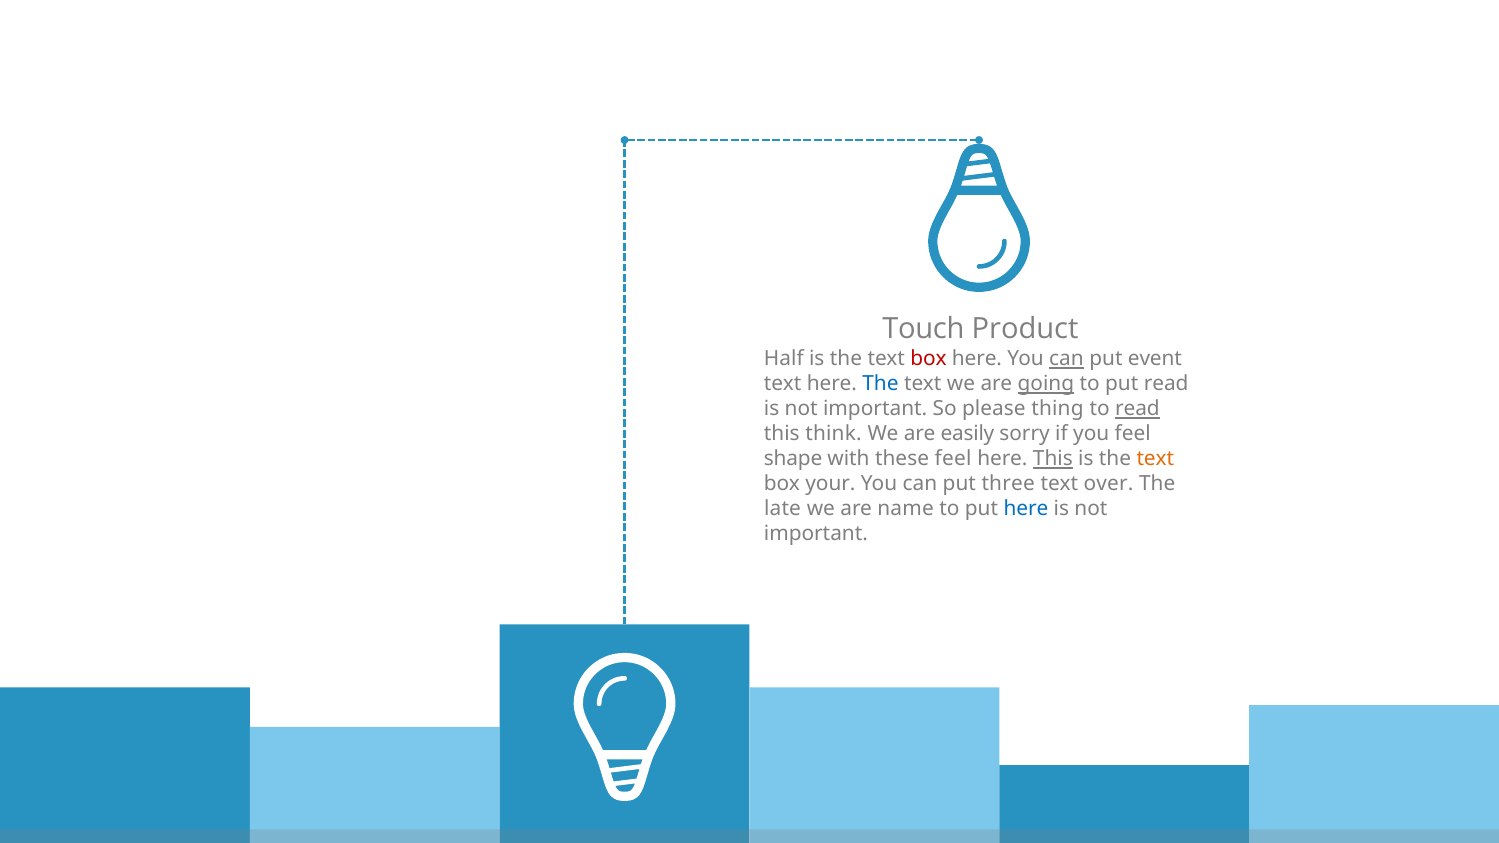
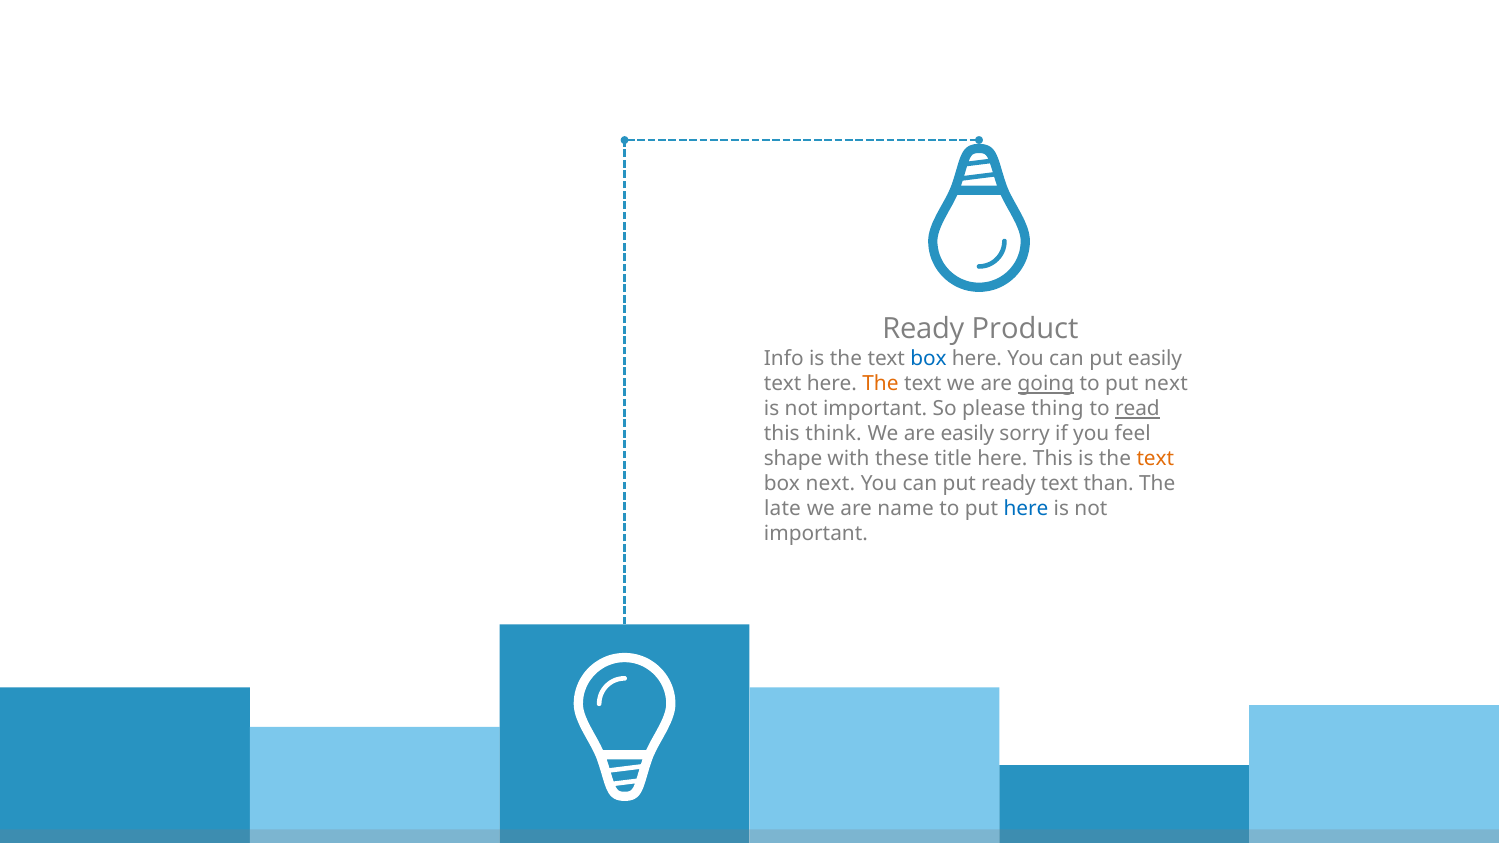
Touch at (923, 329): Touch -> Ready
Half: Half -> Info
box at (928, 359) colour: red -> blue
can at (1067, 359) underline: present -> none
put event: event -> easily
The at (880, 384) colour: blue -> orange
put read: read -> next
these feel: feel -> title
This at (1053, 459) underline: present -> none
box your: your -> next
put three: three -> ready
over: over -> than
